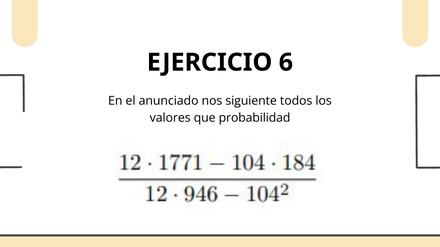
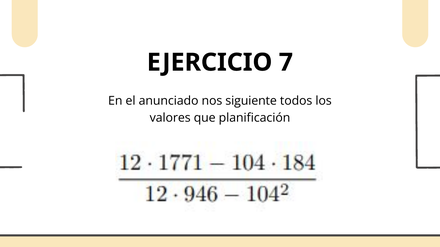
6: 6 -> 7
probabilidad: probabilidad -> planificación
